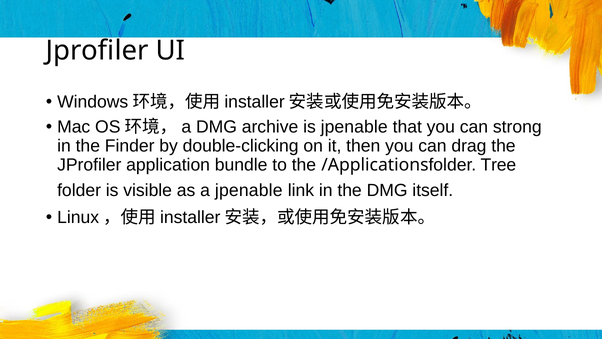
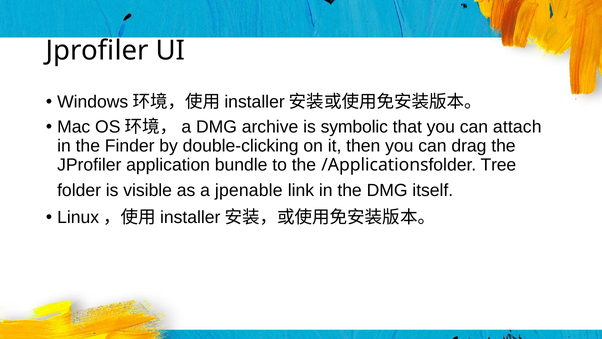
is jpenable: jpenable -> symbolic
strong: strong -> attach
